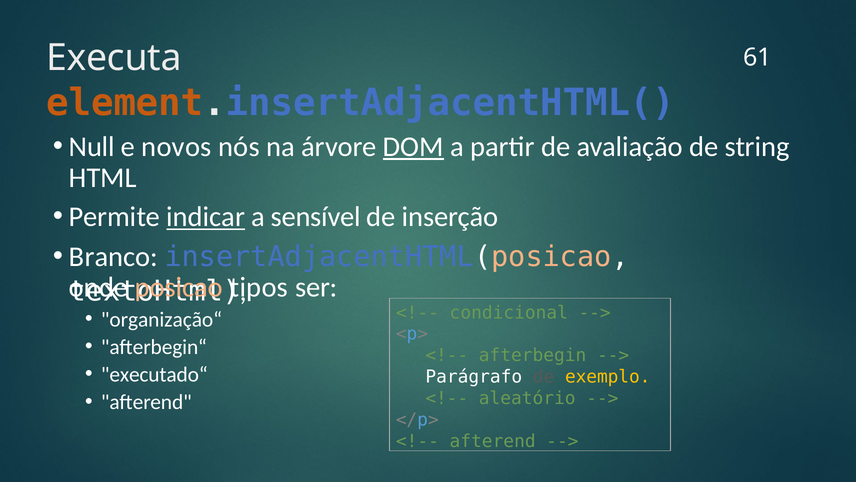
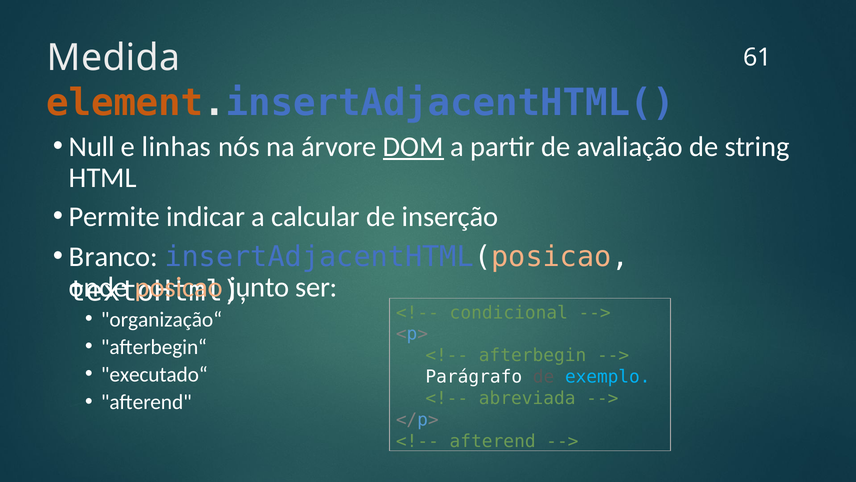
Executa: Executa -> Medida
novos: novos -> linhas
indicar underline: present -> none
sensível: sensível -> calcular
tipos: tipos -> junto
exemplo colour: yellow -> light blue
aleatório: aleatório -> abreviada
